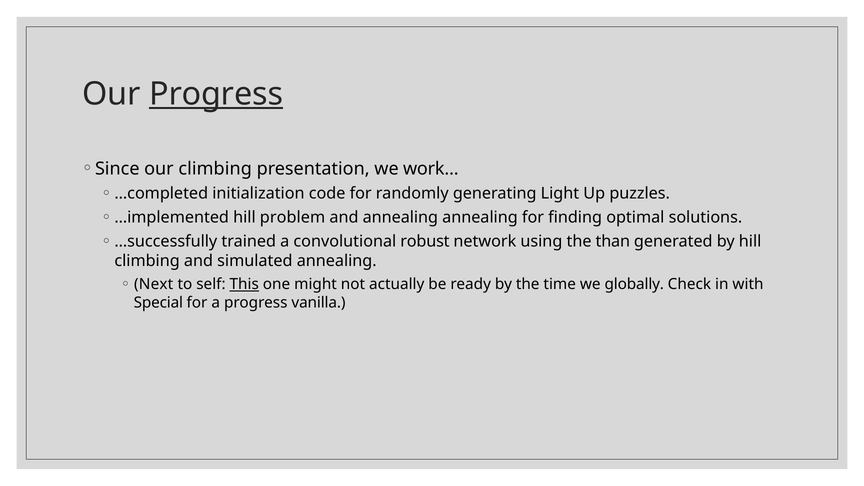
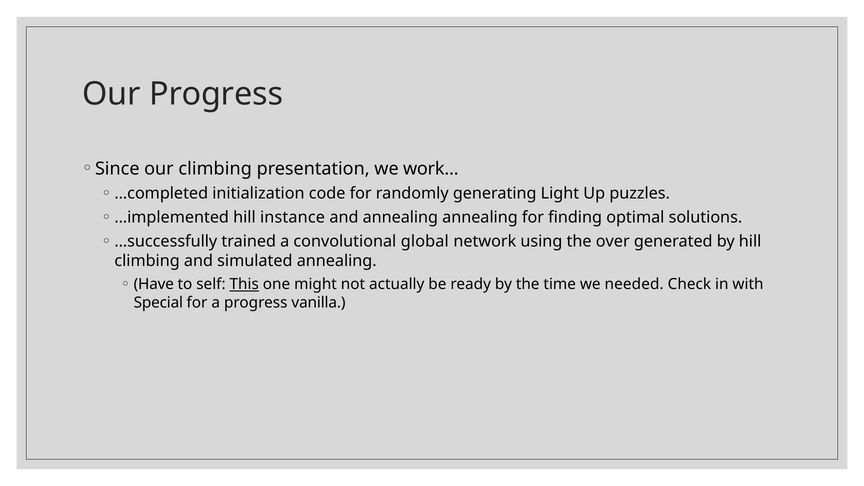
Progress at (216, 94) underline: present -> none
problem: problem -> instance
robust: robust -> global
than: than -> over
Next: Next -> Have
globally: globally -> needed
